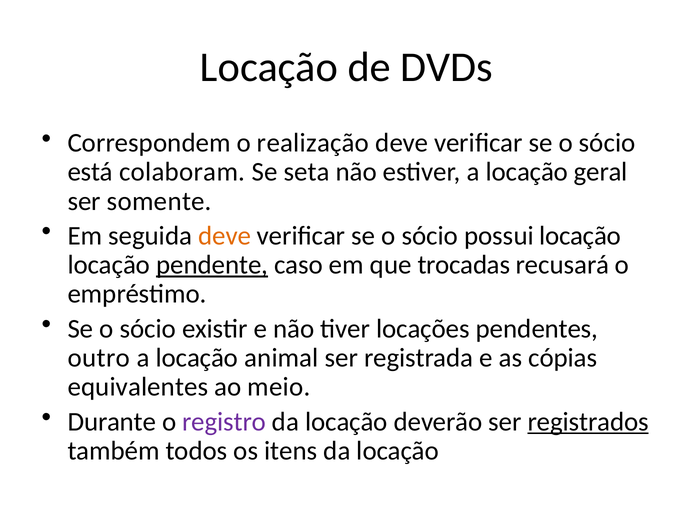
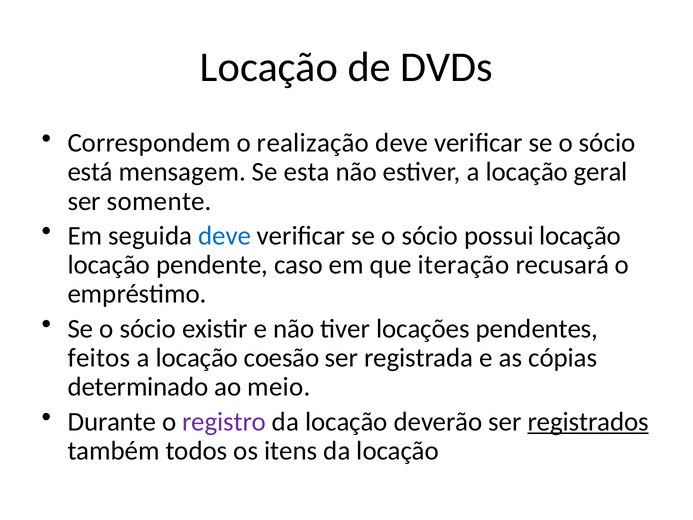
colaboram: colaboram -> mensagem
seta: seta -> esta
deve at (225, 236) colour: orange -> blue
pendente underline: present -> none
trocadas: trocadas -> iteração
outro: outro -> feitos
animal: animal -> coesão
equivalentes: equivalentes -> determinado
